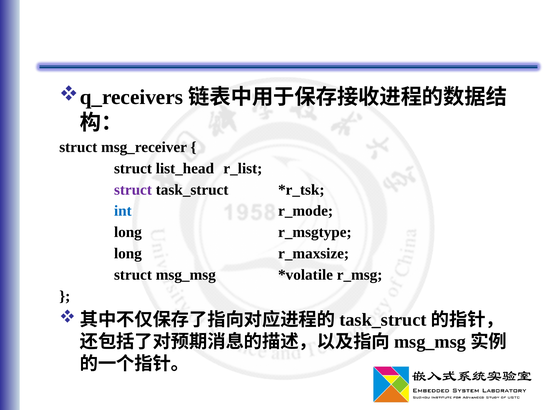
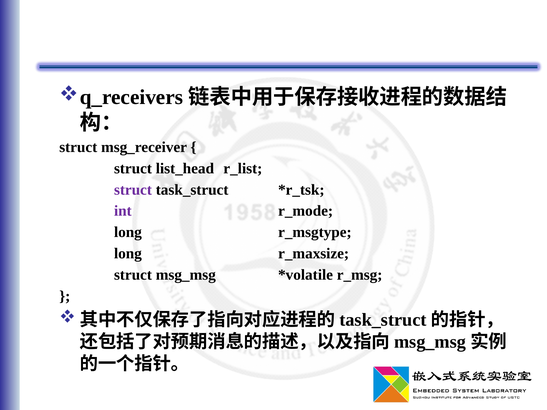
int colour: blue -> purple
